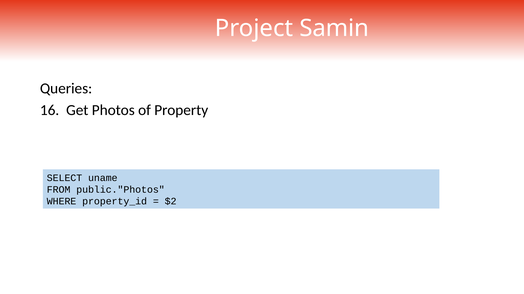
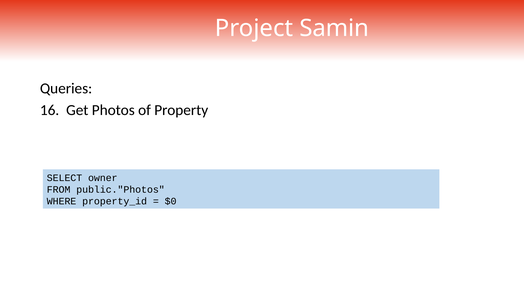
uname: uname -> owner
$2: $2 -> $0
